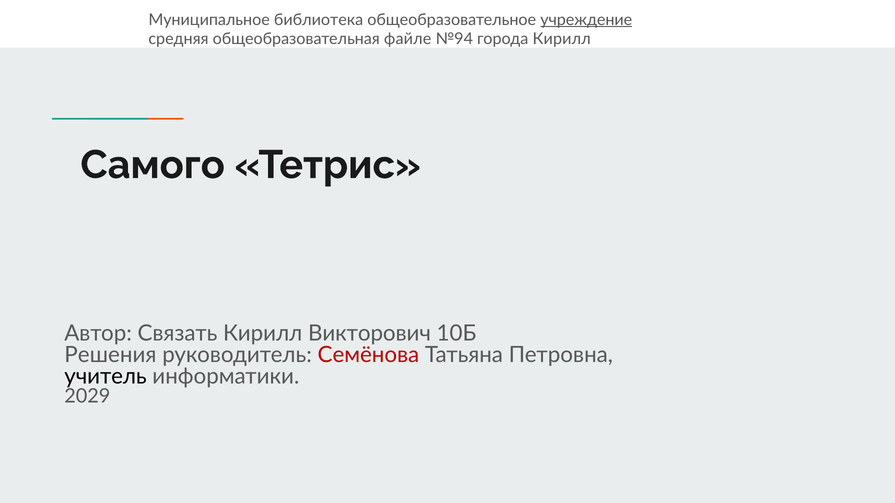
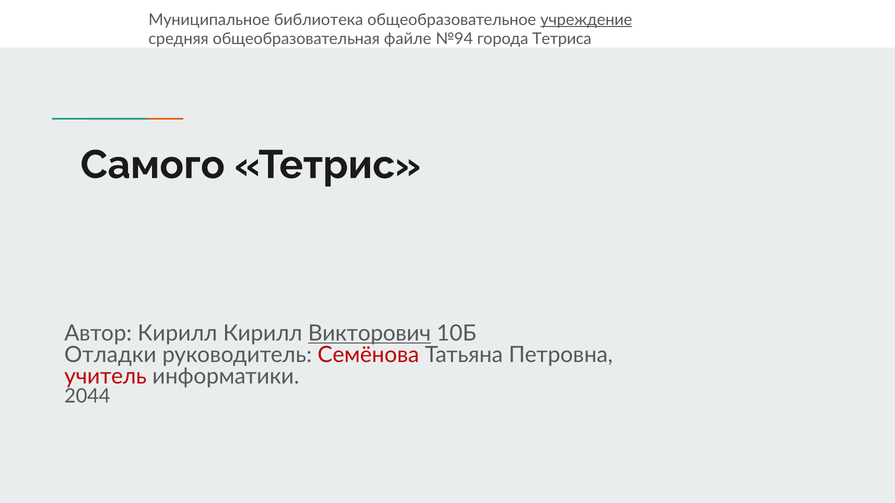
города Кирилл: Кирилл -> Тетриса
Автор Связать: Связать -> Кирилл
Викторович underline: none -> present
Решения: Решения -> Отладки
учитель colour: black -> red
2029: 2029 -> 2044
